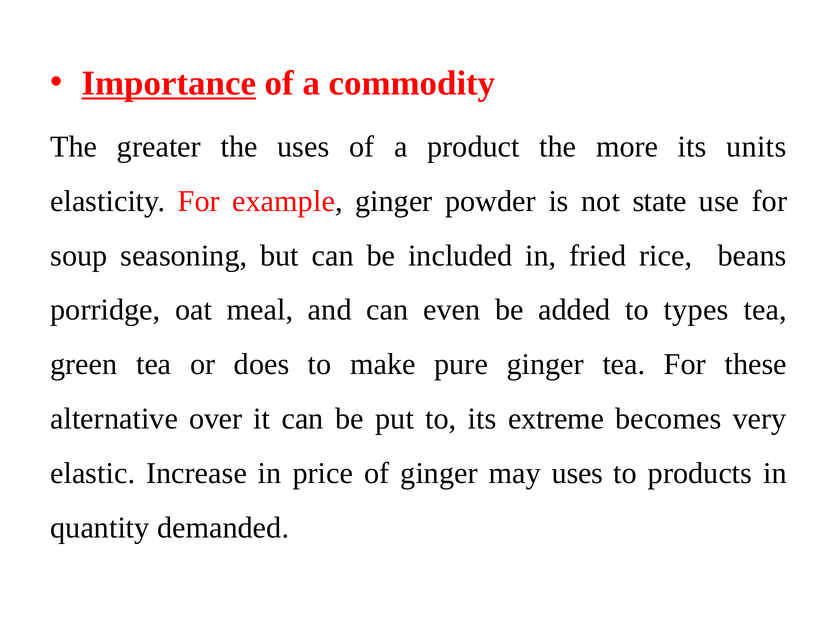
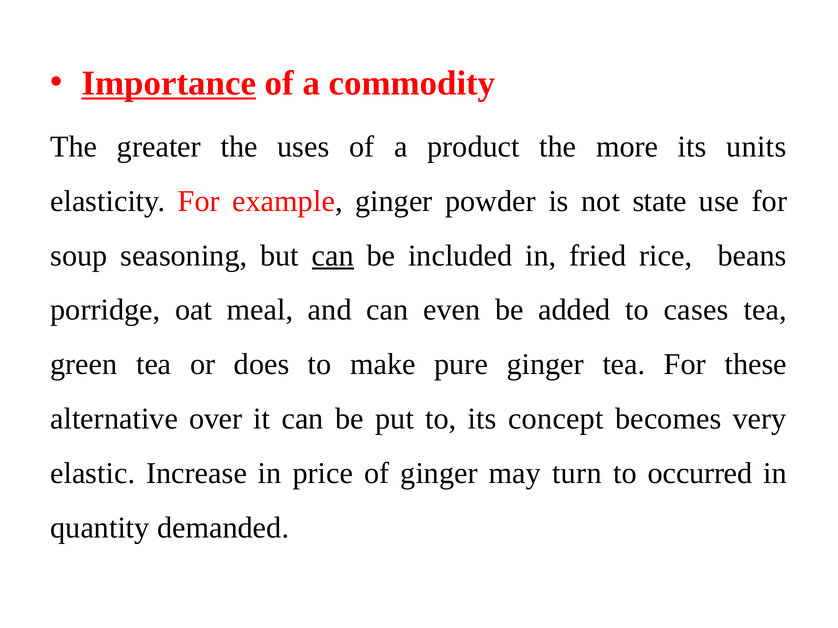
can at (333, 256) underline: none -> present
types: types -> cases
extreme: extreme -> concept
may uses: uses -> turn
products: products -> occurred
